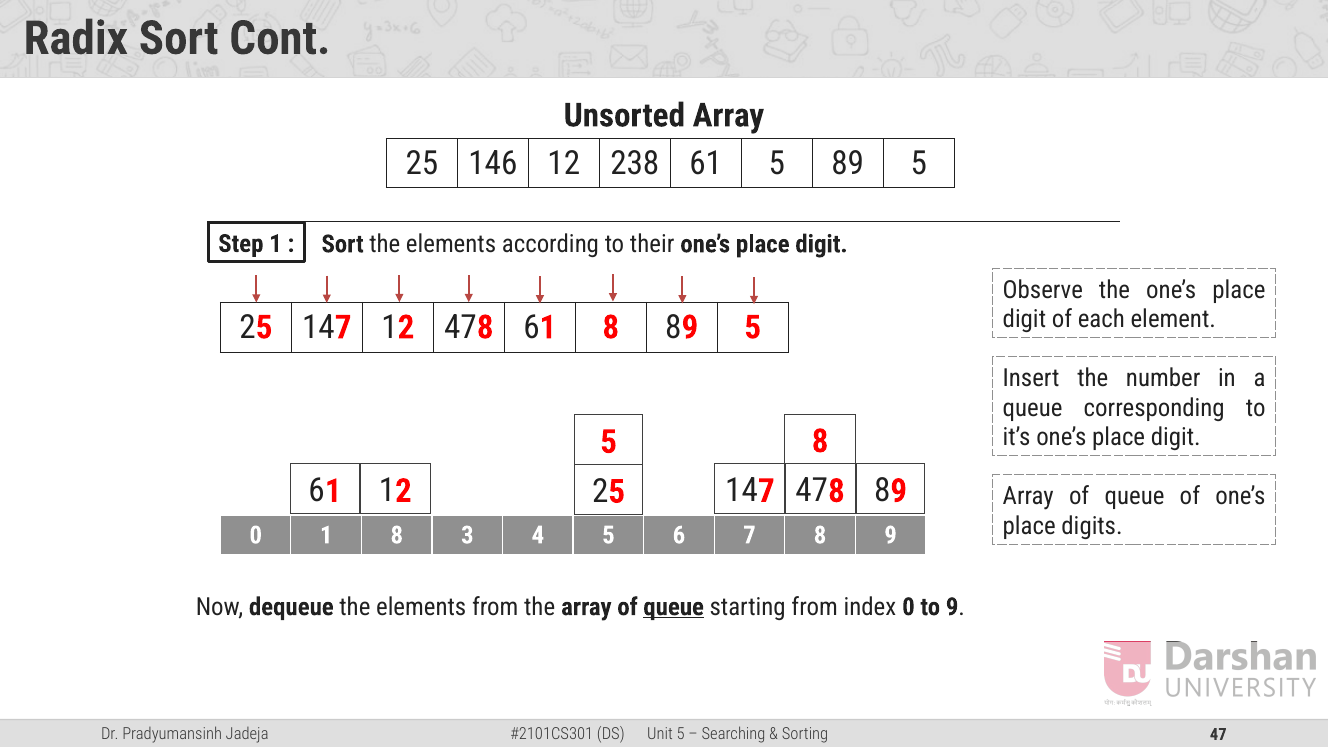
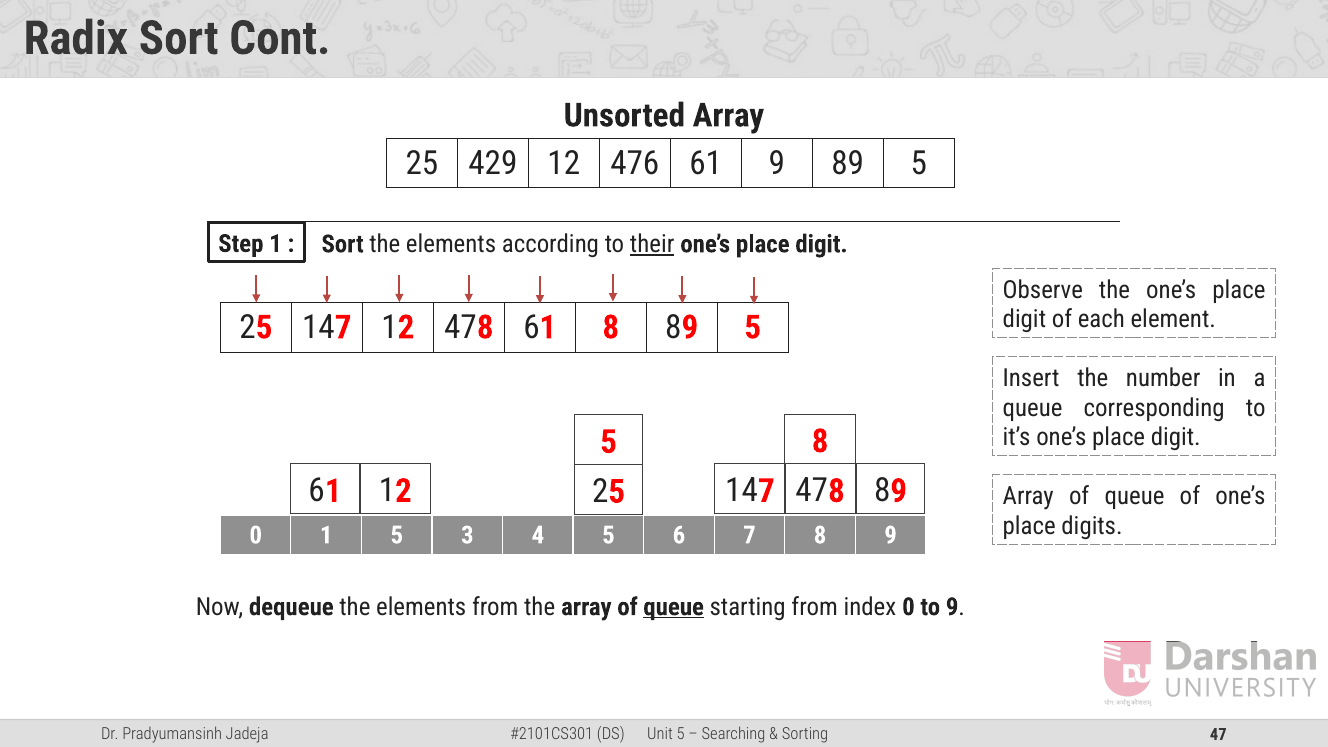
146: 146 -> 429
238: 238 -> 476
61 5: 5 -> 9
their underline: none -> present
1 8: 8 -> 5
